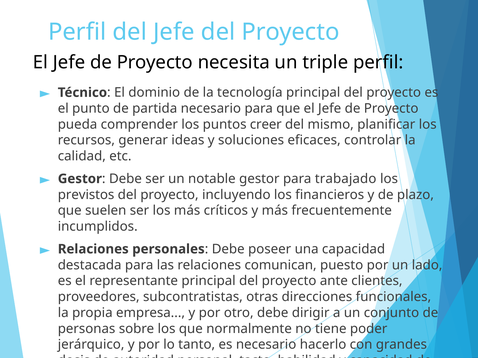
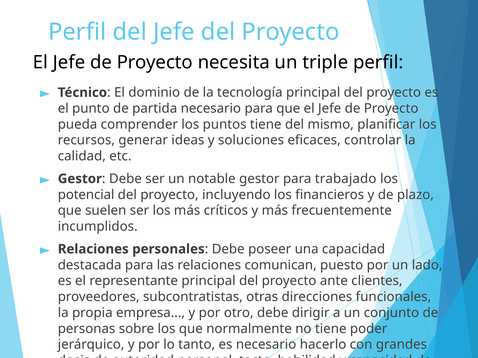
puntos creer: creer -> tiene
previstos: previstos -> potencial
